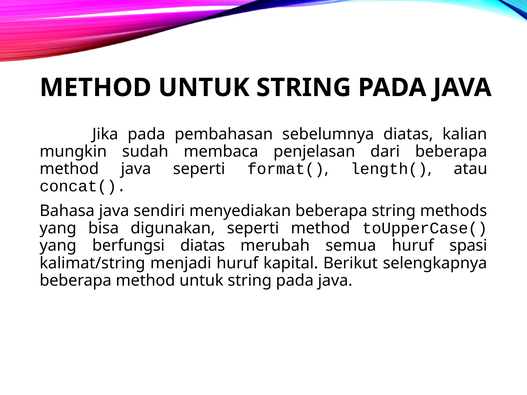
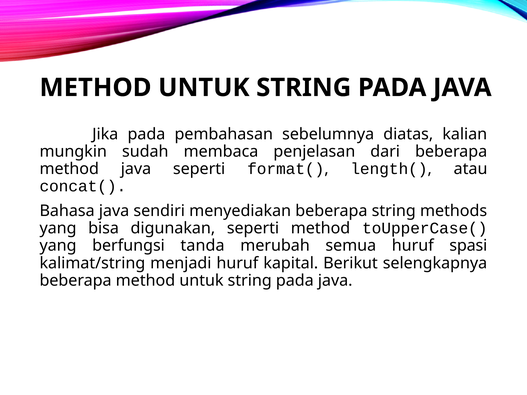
berfungsi diatas: diatas -> tanda
